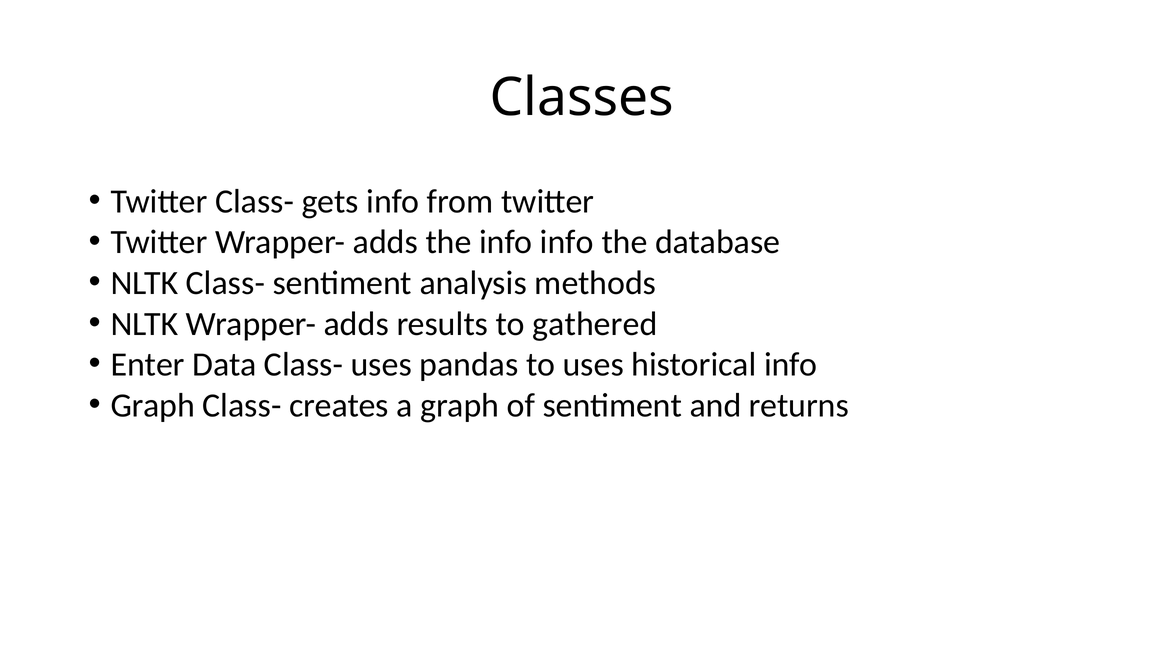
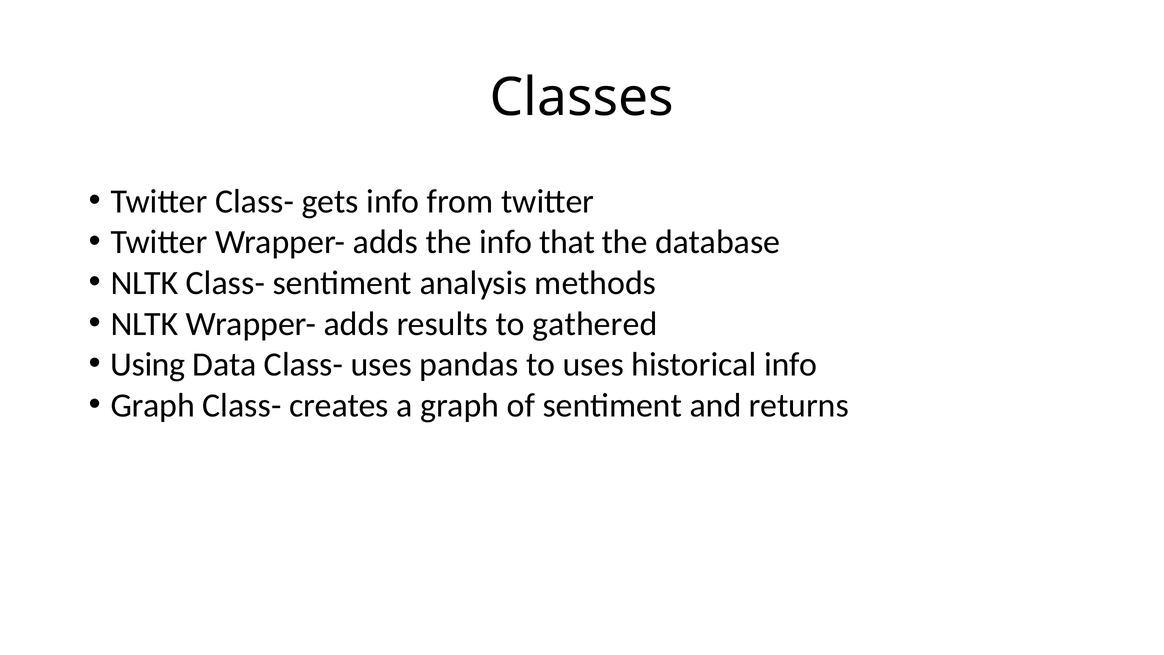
info info: info -> that
Enter: Enter -> Using
